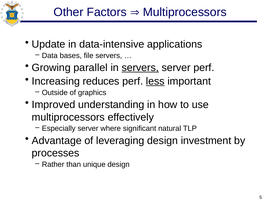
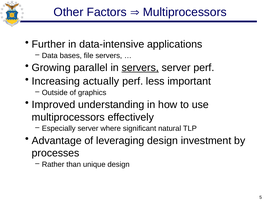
Update: Update -> Further
reduces: reduces -> actually
less underline: present -> none
